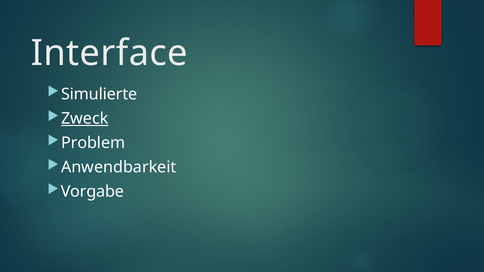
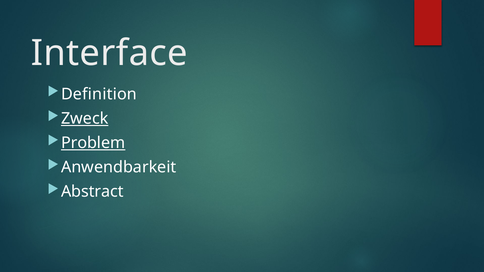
Simulierte: Simulierte -> Definition
Problem underline: none -> present
Vorgabe: Vorgabe -> Abstract
